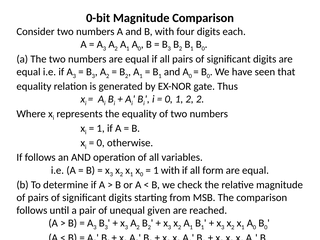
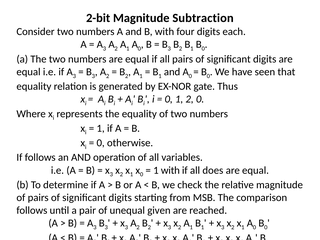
0-bit: 0-bit -> 2-bit
Magnitude Comparison: Comparison -> Subtraction
2 2: 2 -> 0
form: form -> does
